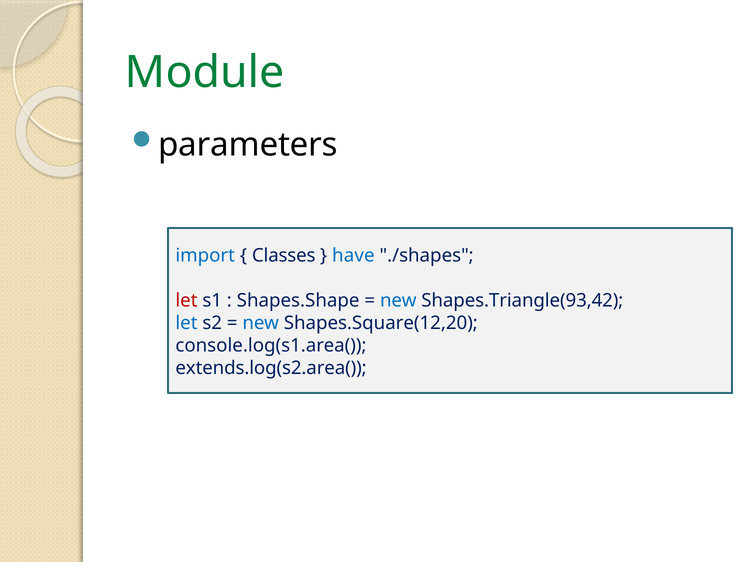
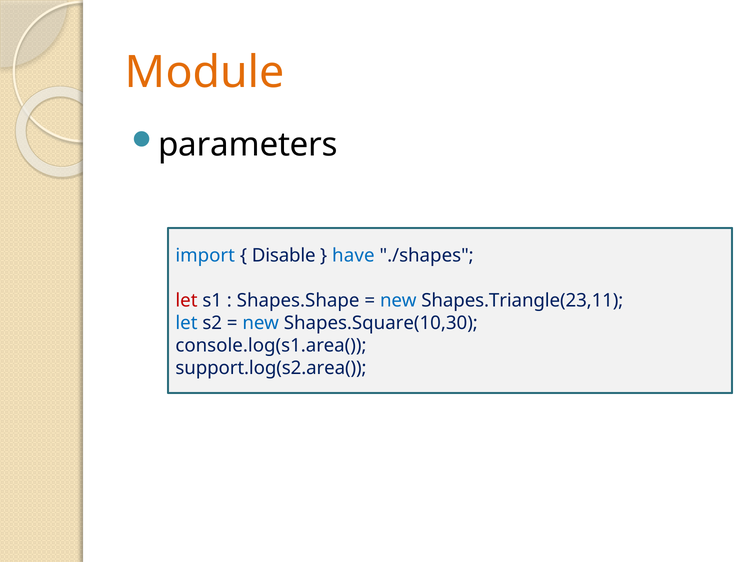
Module colour: green -> orange
Classes: Classes -> Disable
Shapes.Triangle(93,42: Shapes.Triangle(93,42 -> Shapes.Triangle(23,11
Shapes.Square(12,20: Shapes.Square(12,20 -> Shapes.Square(10,30
extends.log(s2.area(: extends.log(s2.area( -> support.log(s2.area(
